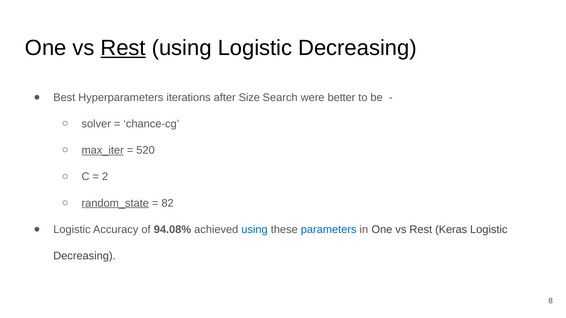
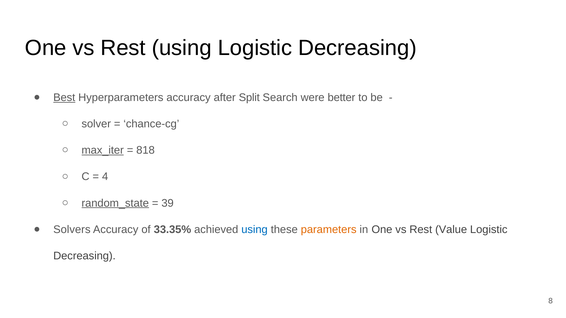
Rest at (123, 48) underline: present -> none
Best underline: none -> present
Hyperparameters iterations: iterations -> accuracy
Size: Size -> Split
520: 520 -> 818
2: 2 -> 4
82: 82 -> 39
Logistic at (72, 230): Logistic -> Solvers
94.08%: 94.08% -> 33.35%
parameters colour: blue -> orange
Keras: Keras -> Value
